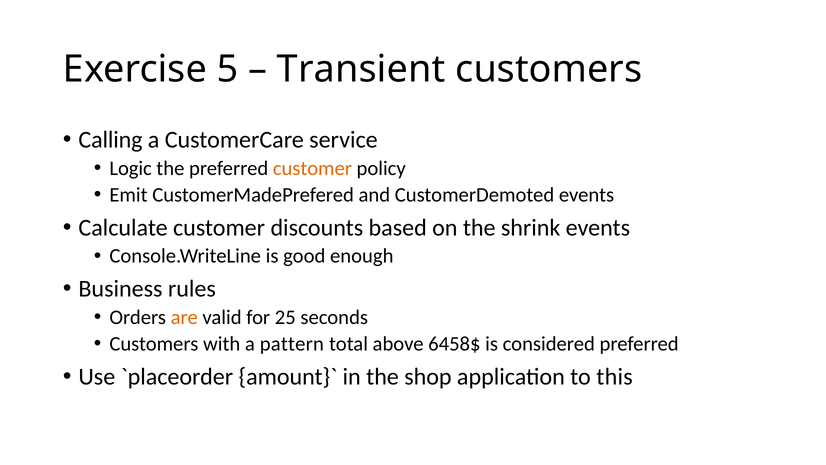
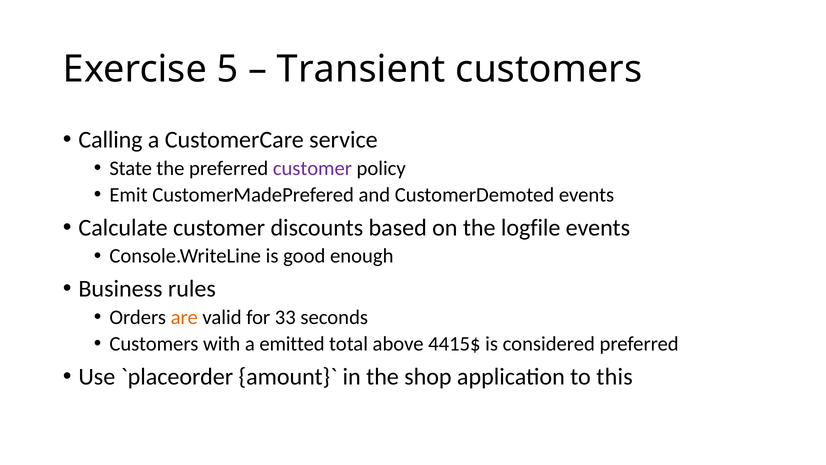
Logic: Logic -> State
customer at (312, 168) colour: orange -> purple
shrink: shrink -> logfile
25: 25 -> 33
pattern: pattern -> emitted
6458$: 6458$ -> 4415$
